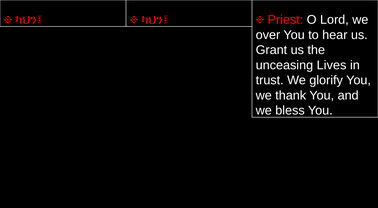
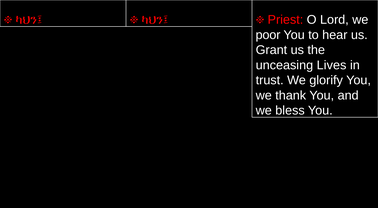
over: over -> poor
